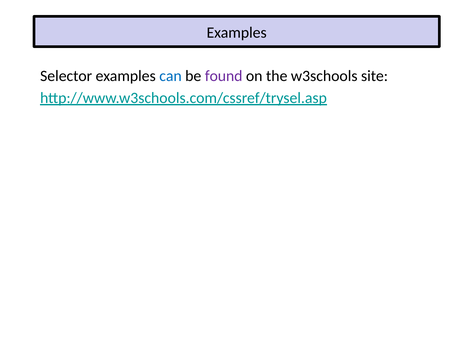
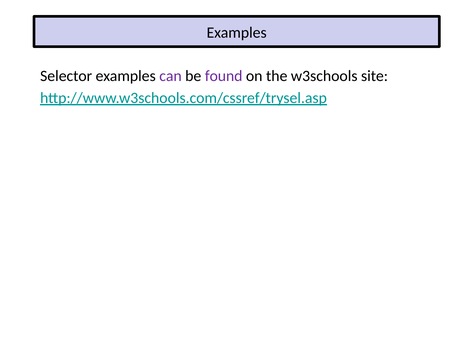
can colour: blue -> purple
